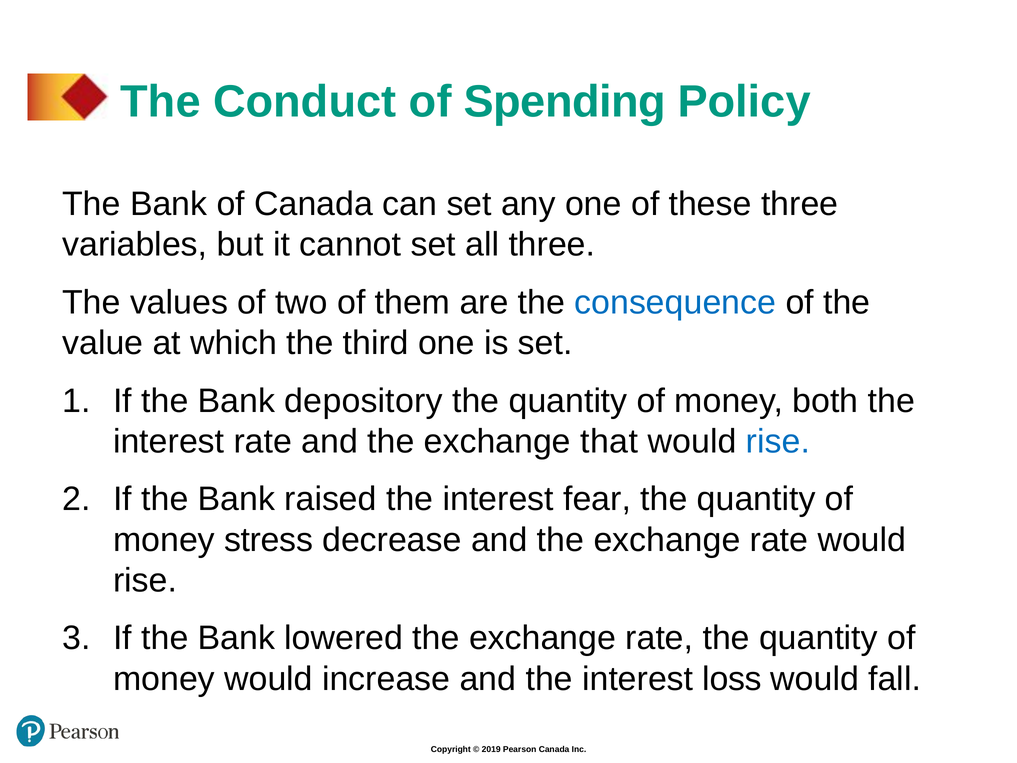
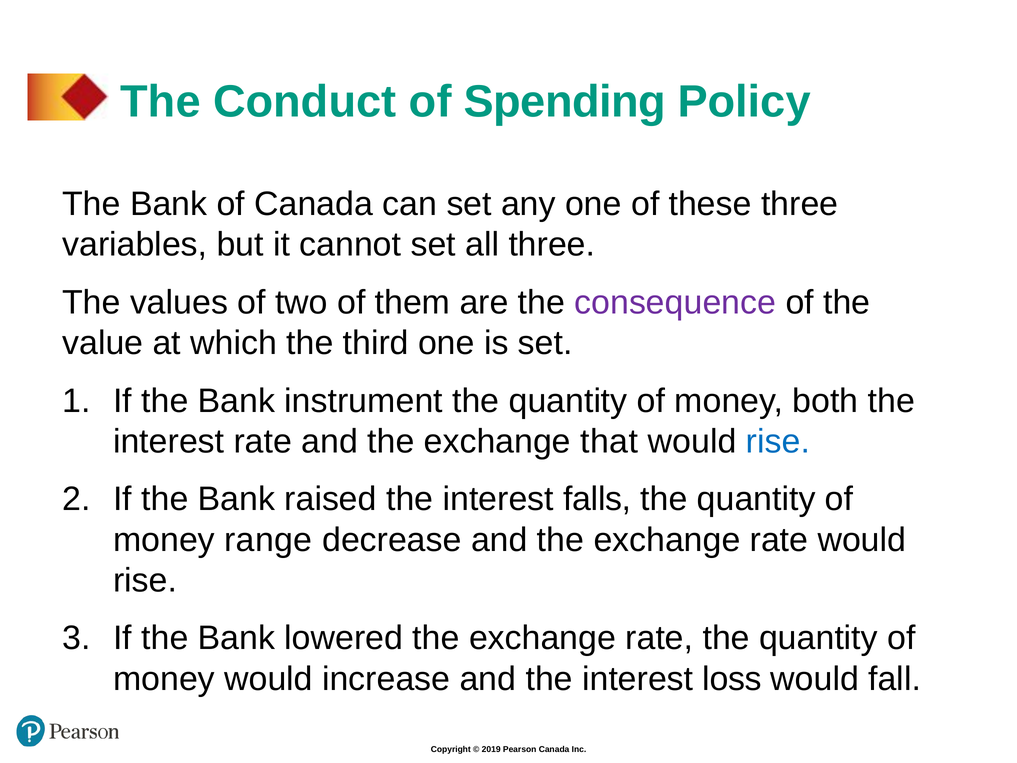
consequence colour: blue -> purple
depository: depository -> instrument
fear: fear -> falls
stress: stress -> range
